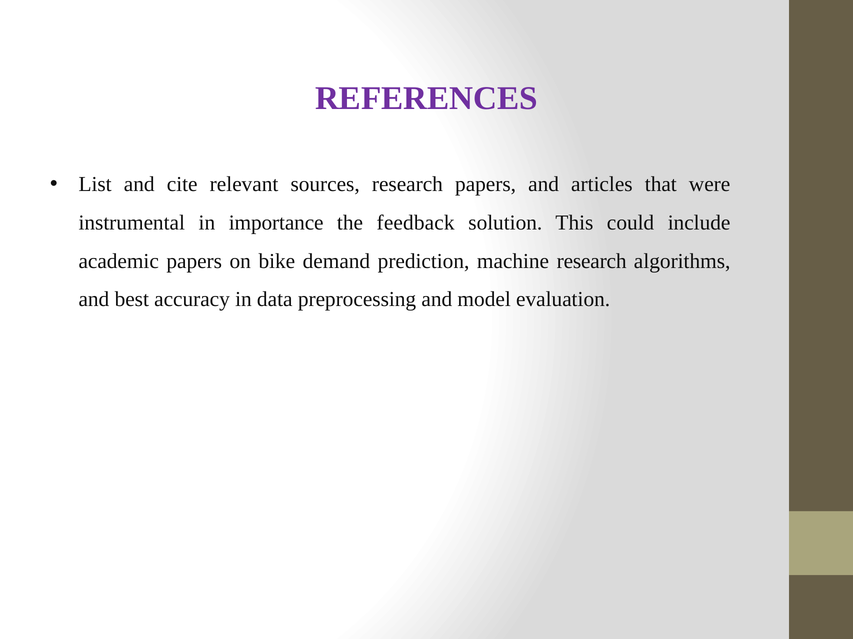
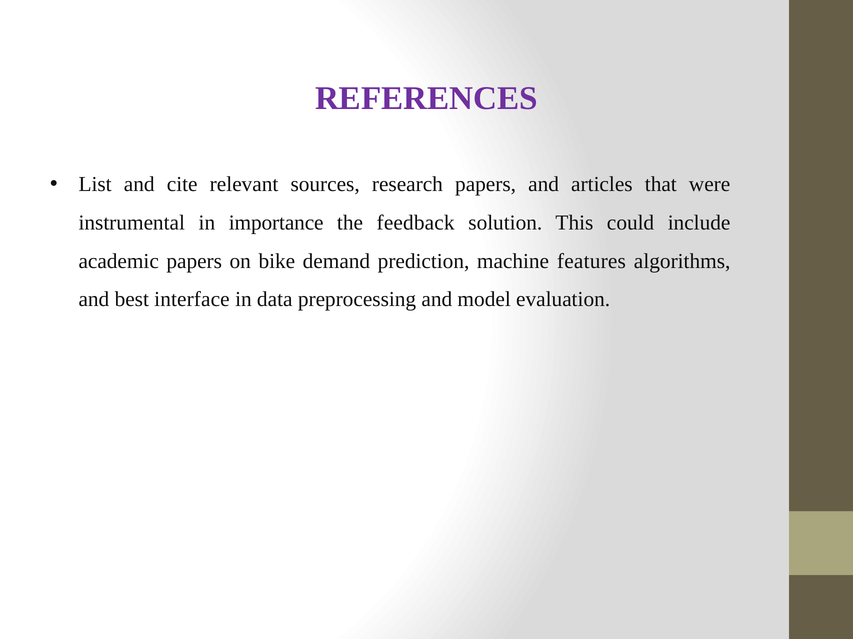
machine research: research -> features
accuracy: accuracy -> interface
